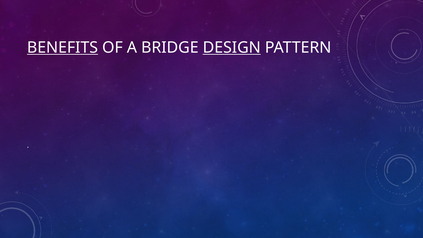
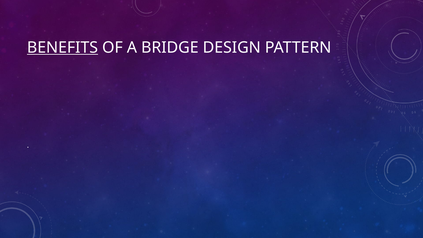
DESIGN underline: present -> none
